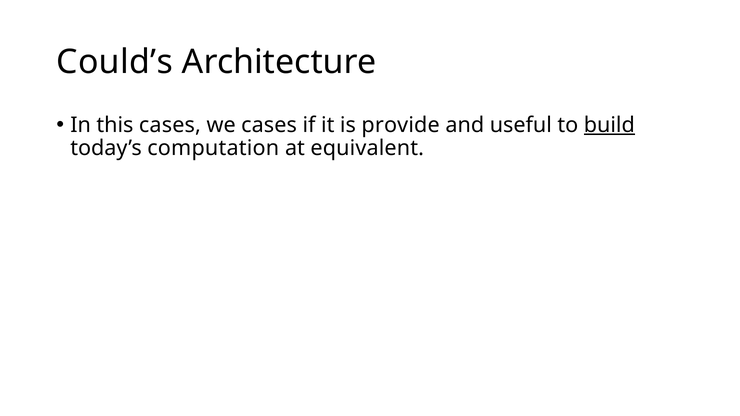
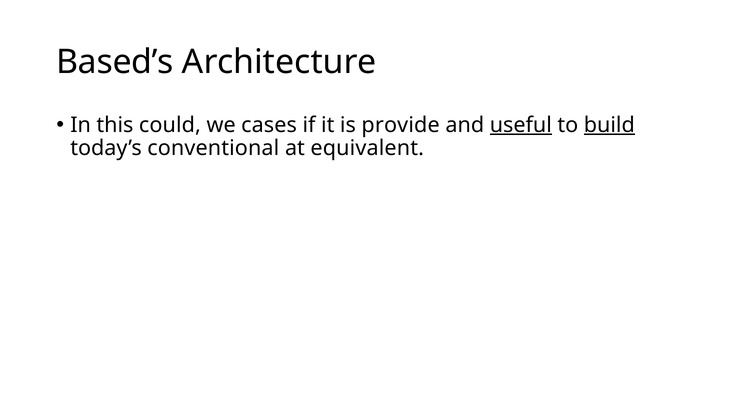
Could’s: Could’s -> Based’s
this cases: cases -> could
useful underline: none -> present
computation: computation -> conventional
